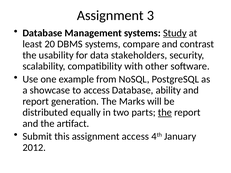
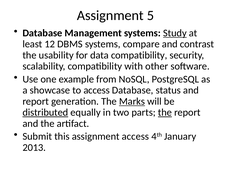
3: 3 -> 5
20: 20 -> 12
data stakeholders: stakeholders -> compatibility
ability: ability -> status
Marks underline: none -> present
distributed underline: none -> present
2012: 2012 -> 2013
